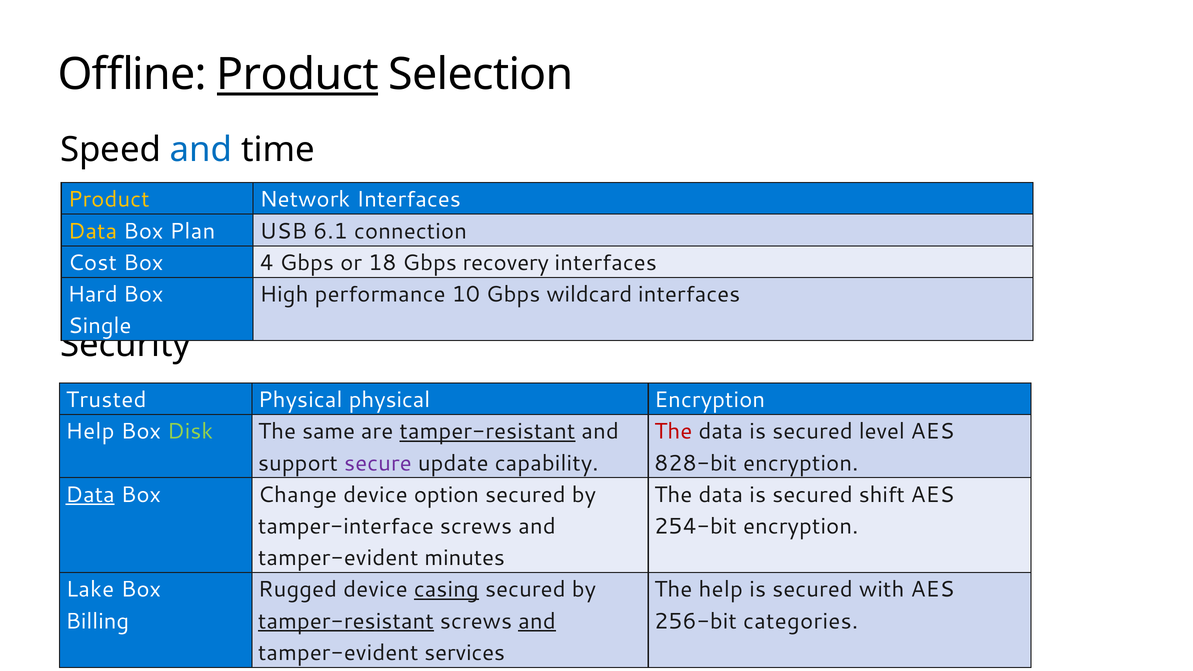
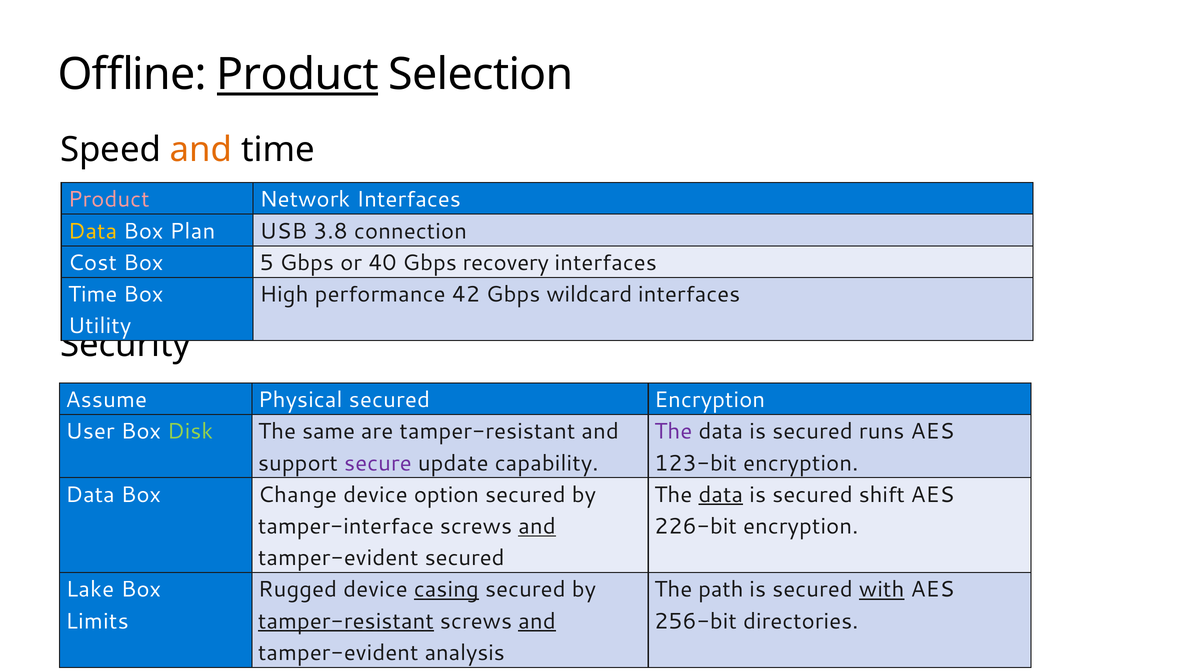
and at (201, 150) colour: blue -> orange
Product at (109, 200) colour: yellow -> pink
6.1: 6.1 -> 3.8
4: 4 -> 5
18: 18 -> 40
Hard at (93, 295): Hard -> Time
10: 10 -> 42
Single: Single -> Utility
Trusted: Trusted -> Assume
Physical physical: physical -> secured
Help at (90, 432): Help -> User
tamper-resistant at (487, 432) underline: present -> none
The at (673, 432) colour: red -> purple
level: level -> runs
828-bit: 828-bit -> 123-bit
Data at (90, 495) underline: present -> none
data at (721, 495) underline: none -> present
and at (537, 526) underline: none -> present
254-bit: 254-bit -> 226-bit
tamper-evident minutes: minutes -> secured
The help: help -> path
with underline: none -> present
Billing: Billing -> Limits
categories: categories -> directories
services: services -> analysis
